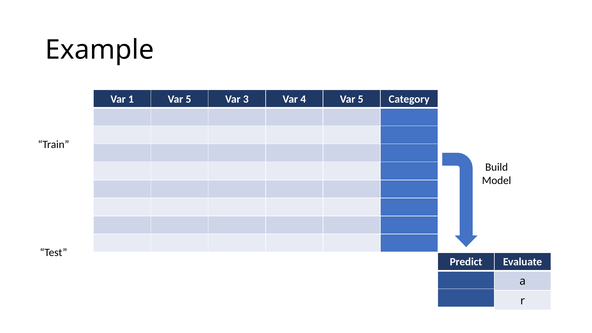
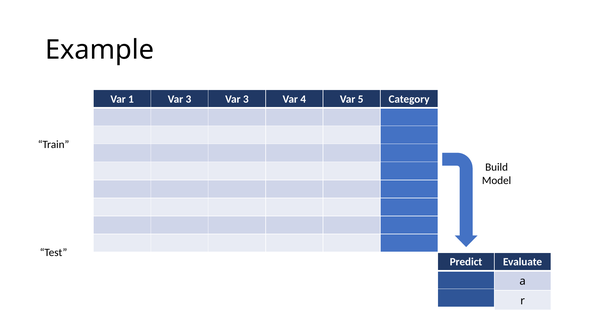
1 Var 5: 5 -> 3
